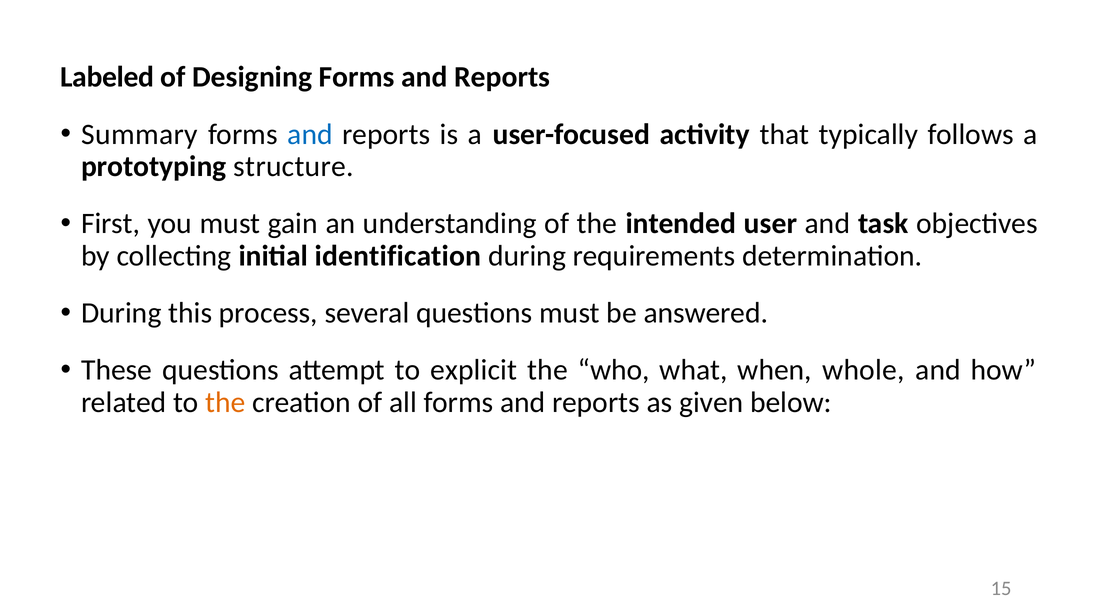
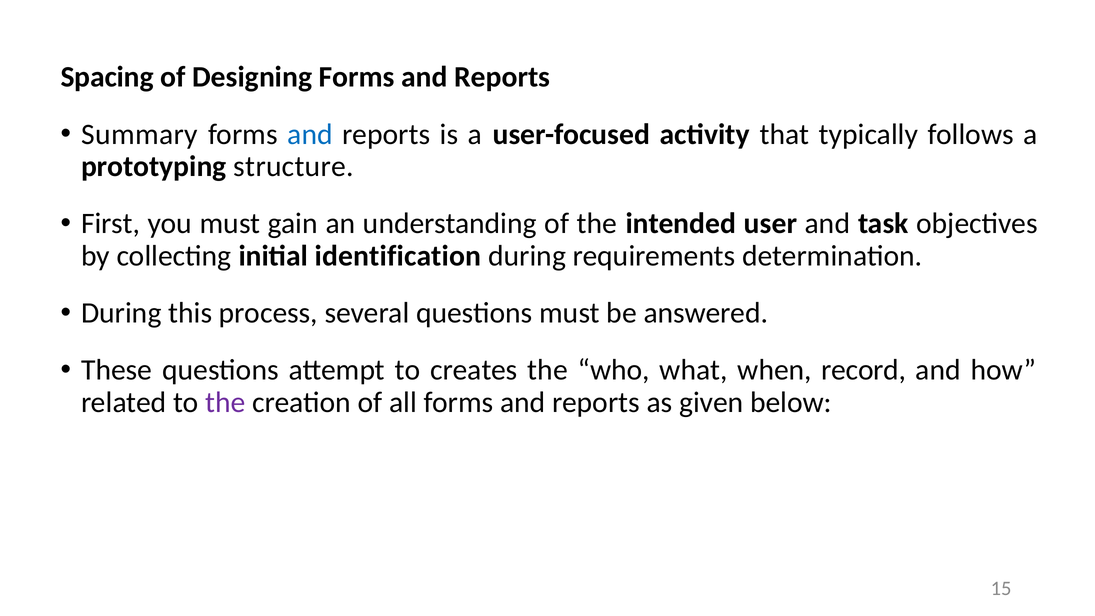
Labeled: Labeled -> Spacing
explicit: explicit -> creates
whole: whole -> record
the at (225, 402) colour: orange -> purple
